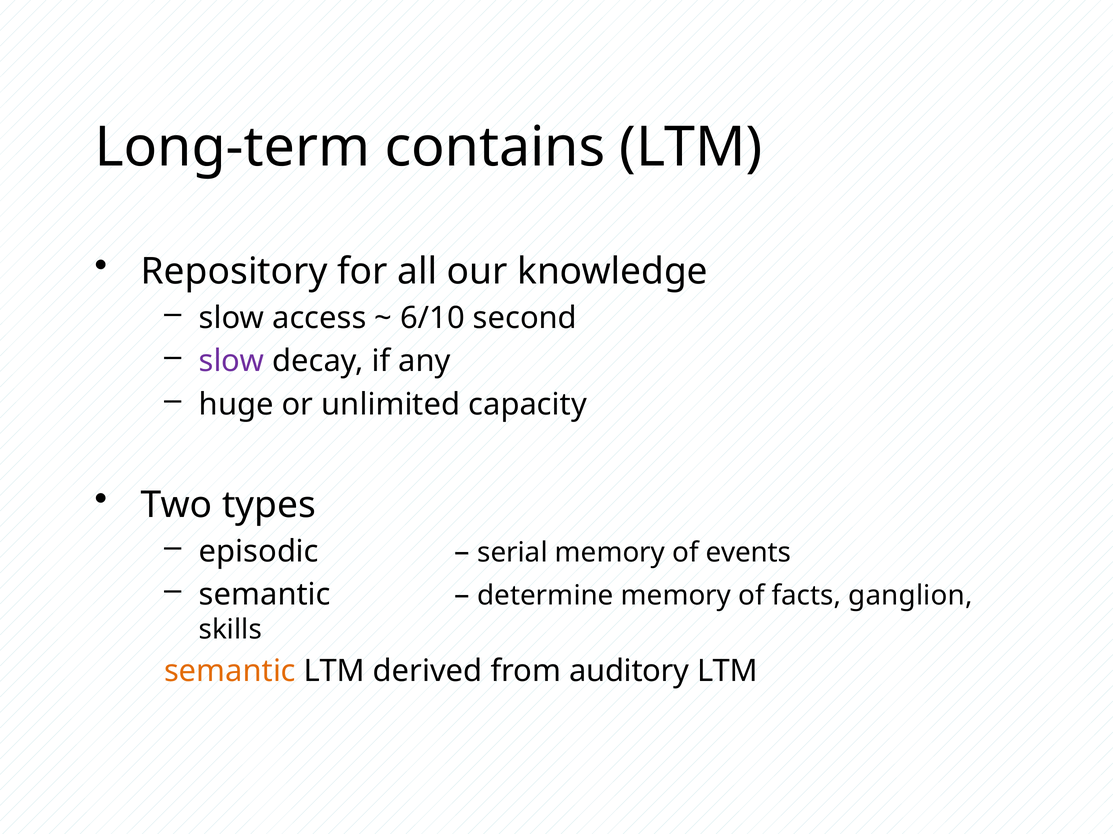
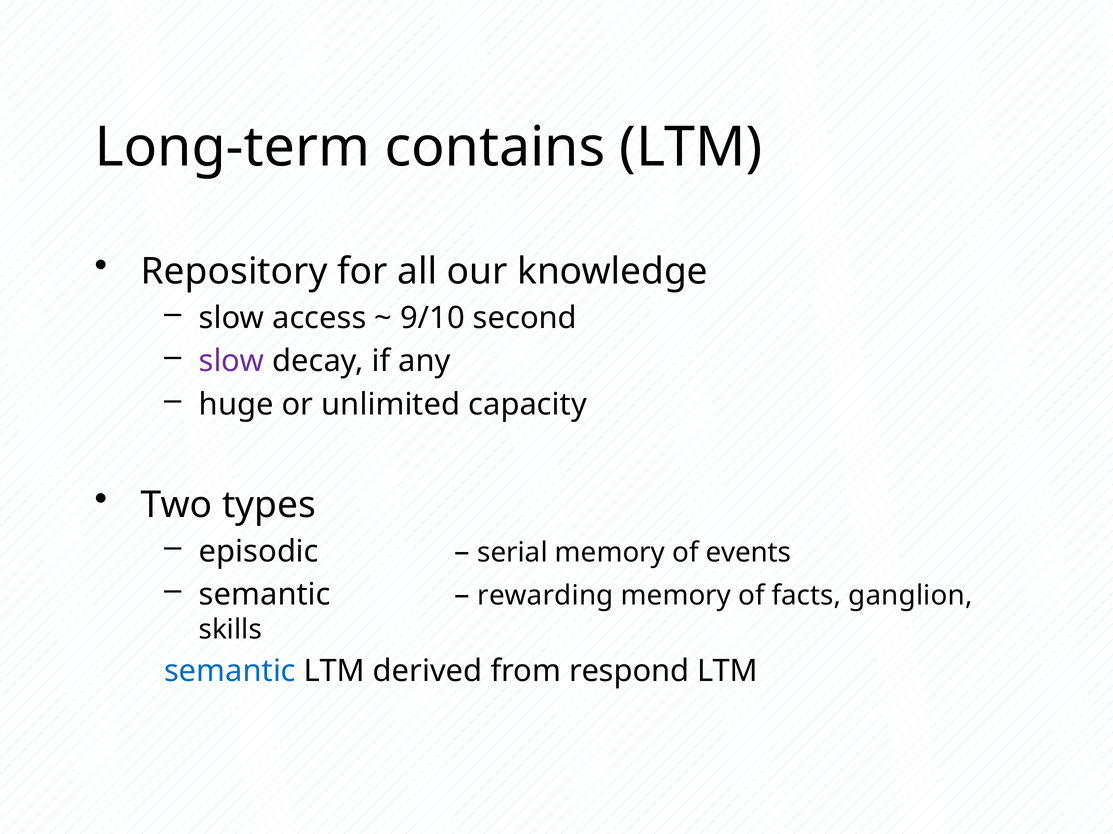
6/10: 6/10 -> 9/10
determine: determine -> rewarding
semantic at (230, 672) colour: orange -> blue
auditory: auditory -> respond
